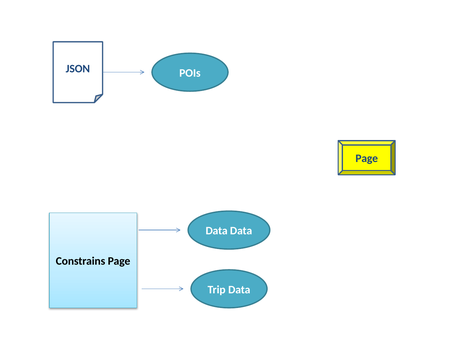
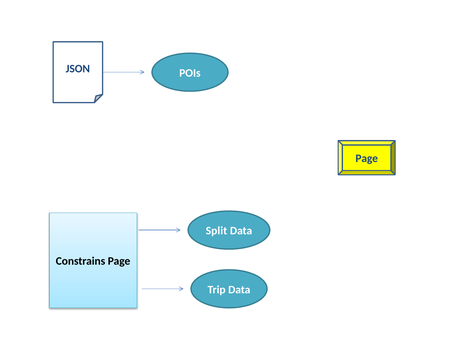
Data at (217, 231): Data -> Split
